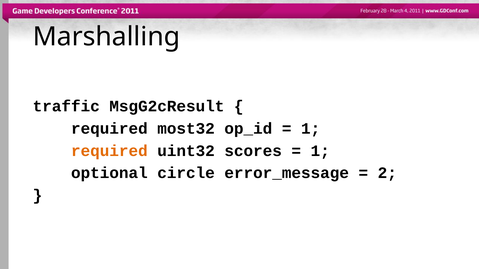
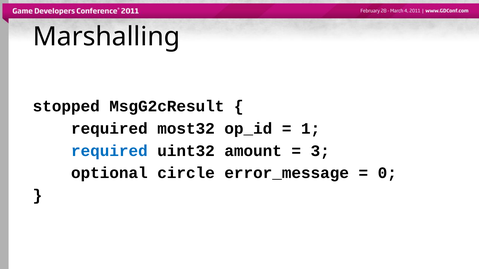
traffic: traffic -> stopped
required at (109, 151) colour: orange -> blue
scores: scores -> amount
1 at (320, 151): 1 -> 3
2: 2 -> 0
